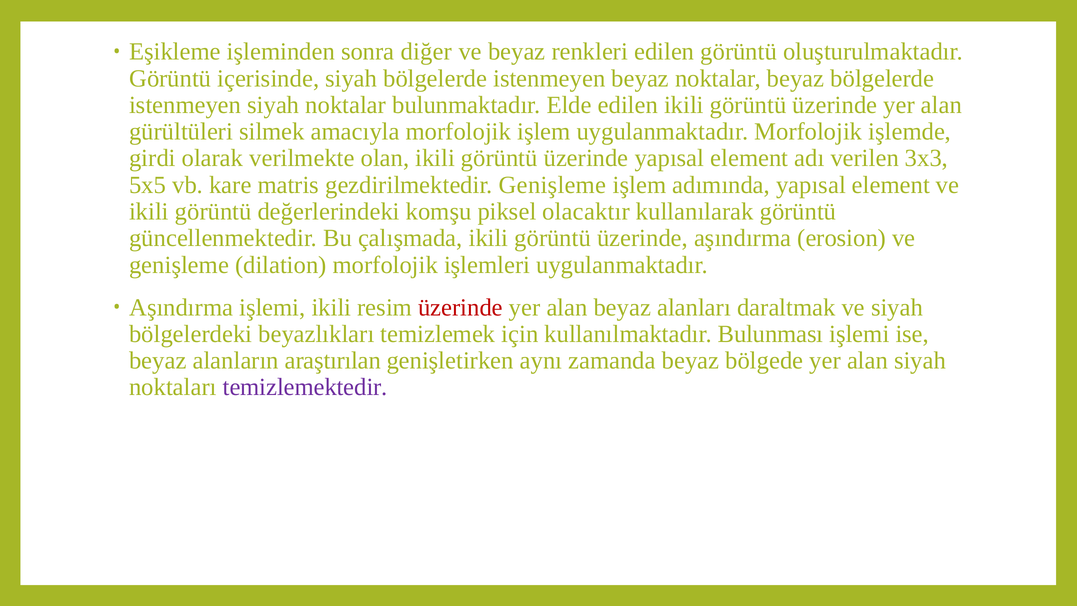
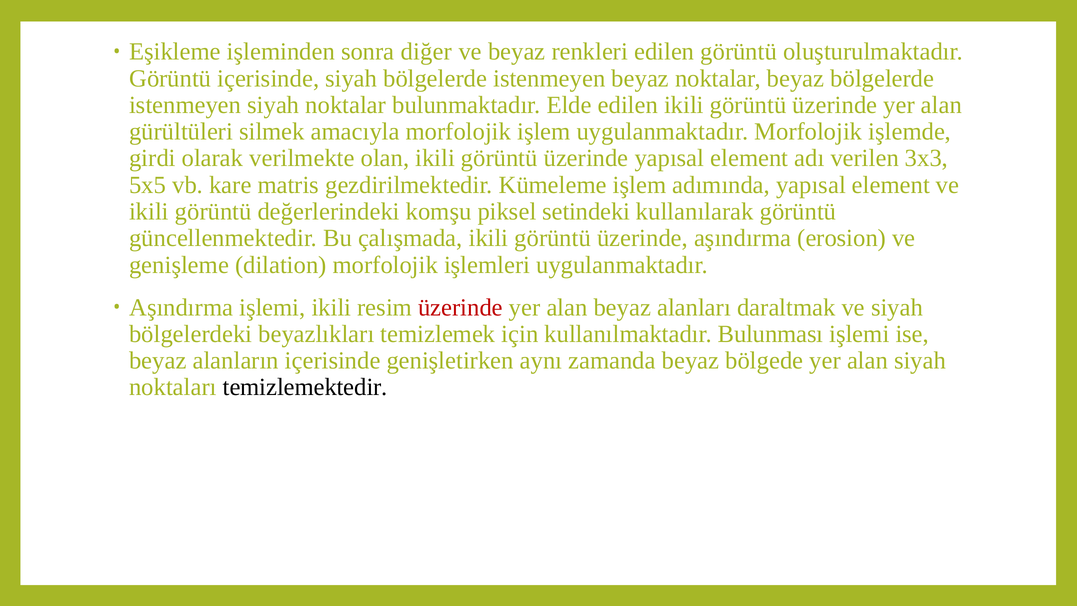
gezdirilmektedir Genişleme: Genişleme -> Kümeleme
olacaktır: olacaktır -> setindeki
alanların araştırılan: araştırılan -> içerisinde
temizlemektedir colour: purple -> black
